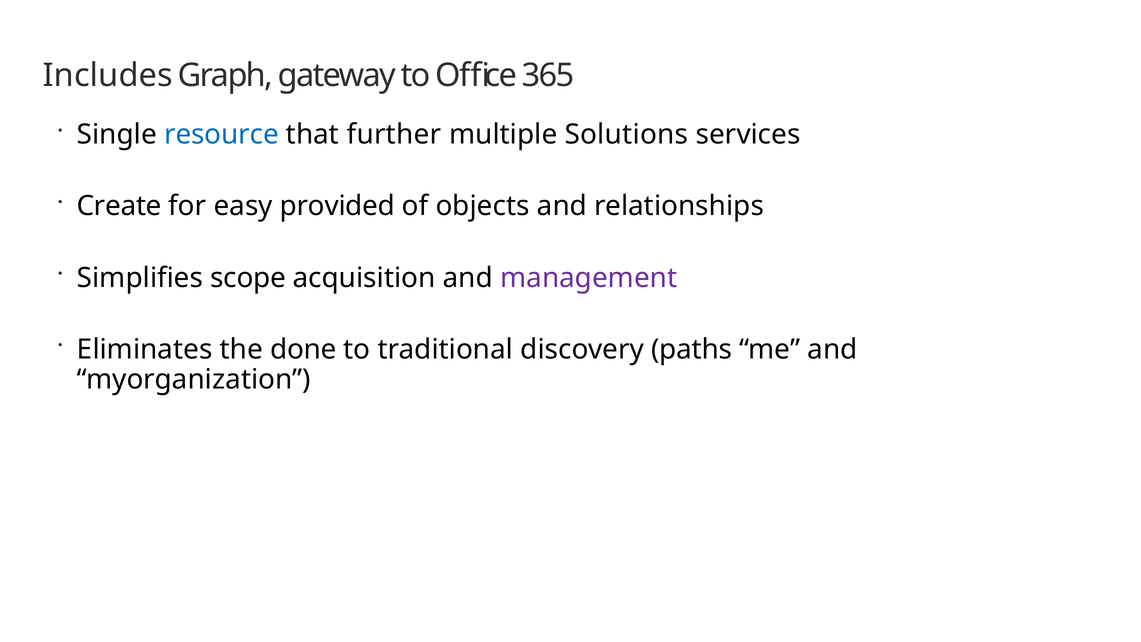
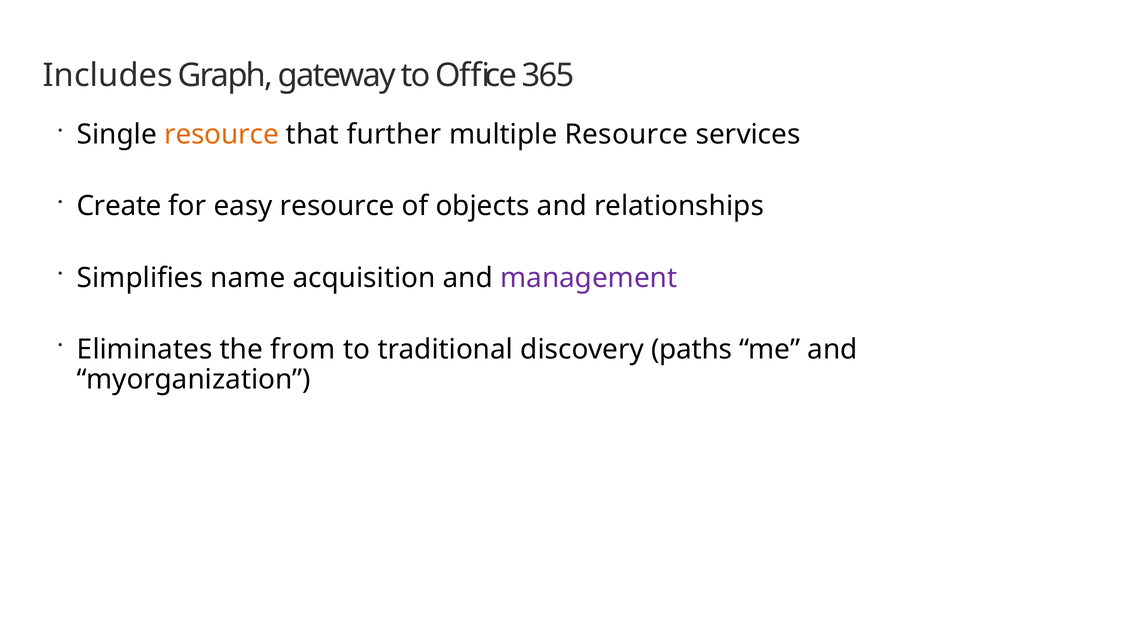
resource at (221, 135) colour: blue -> orange
multiple Solutions: Solutions -> Resource
easy provided: provided -> resource
scope: scope -> name
done: done -> from
